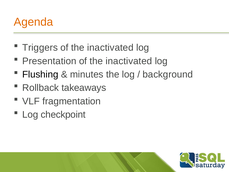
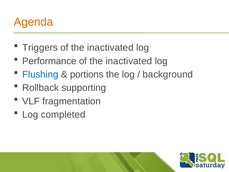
Presentation: Presentation -> Performance
Flushing colour: black -> blue
minutes: minutes -> portions
takeaways: takeaways -> supporting
checkpoint: checkpoint -> completed
